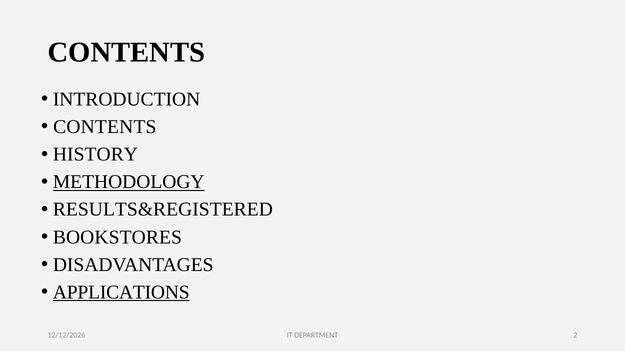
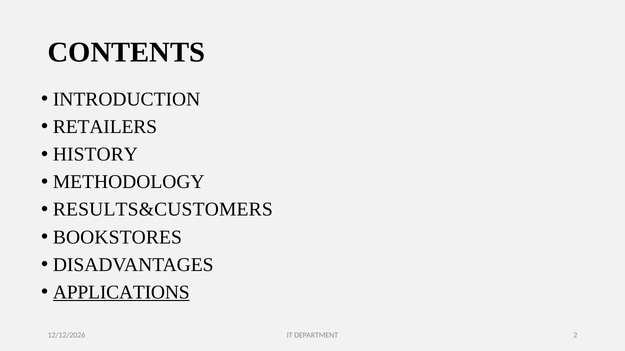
CONTENTS at (105, 127): CONTENTS -> RETAILERS
METHODOLOGY underline: present -> none
RESULTS&REGISTERED: RESULTS&REGISTERED -> RESULTS&CUSTOMERS
